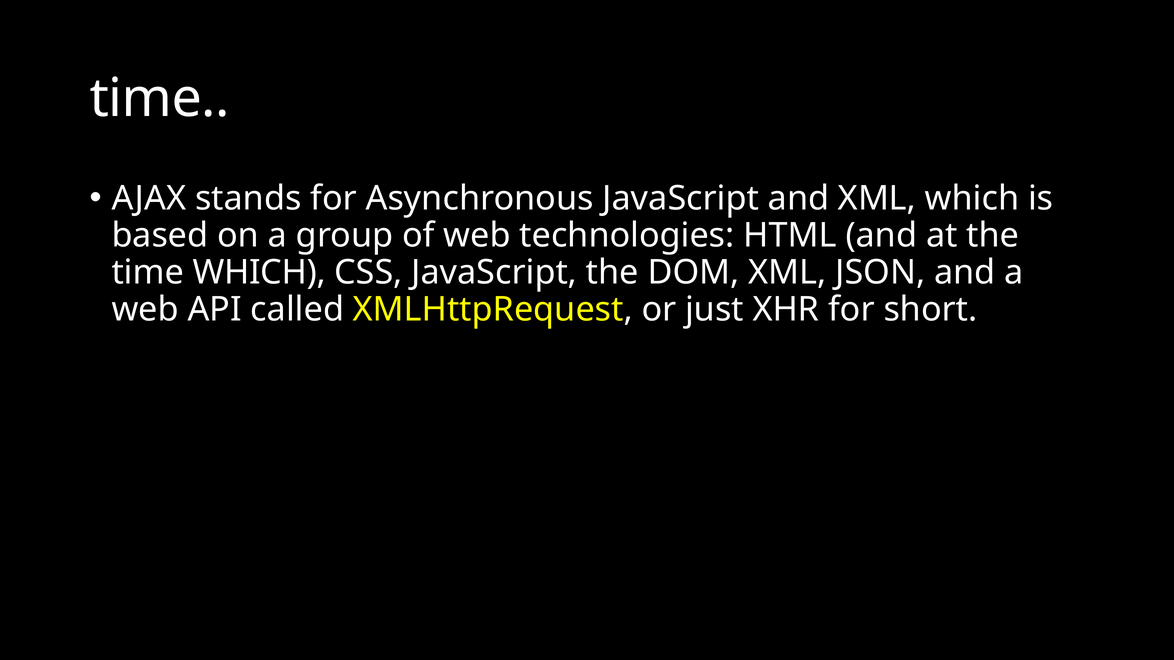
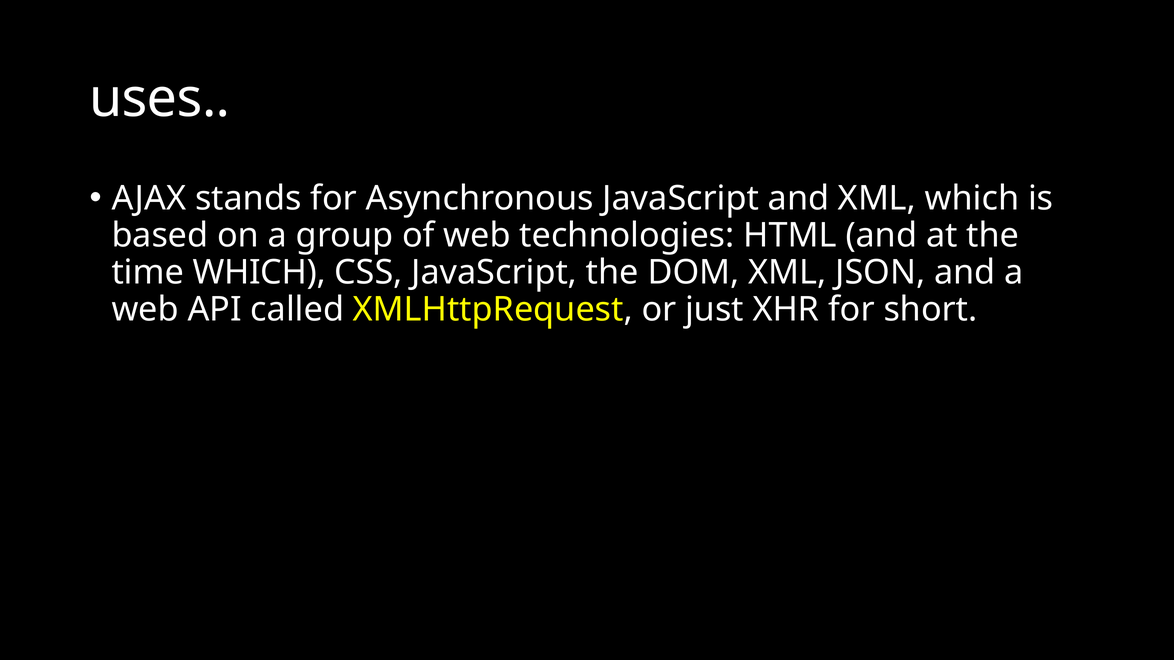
time at (160, 99): time -> uses
